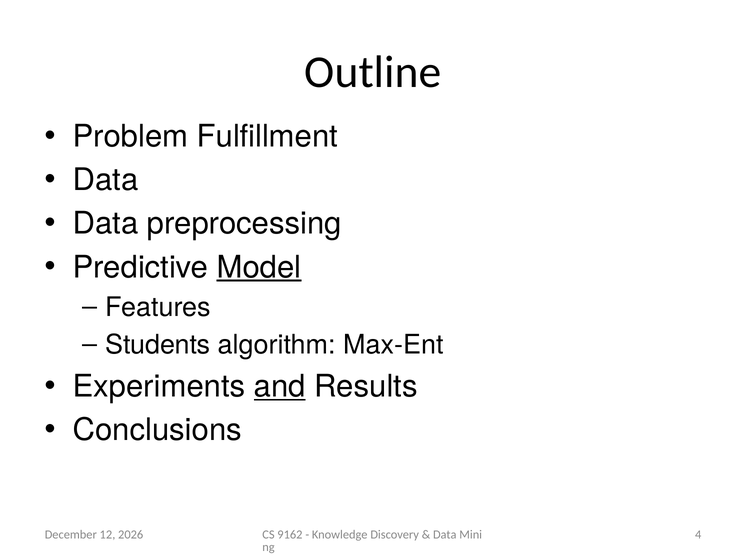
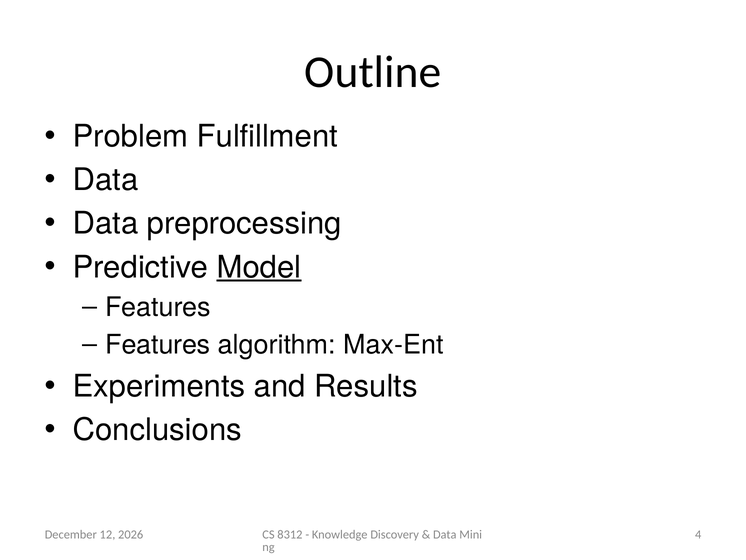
Students at (158, 345): Students -> Features
and underline: present -> none
9162: 9162 -> 8312
